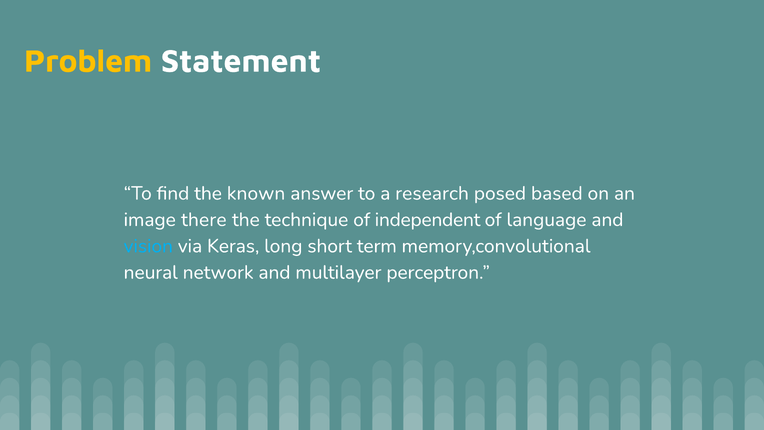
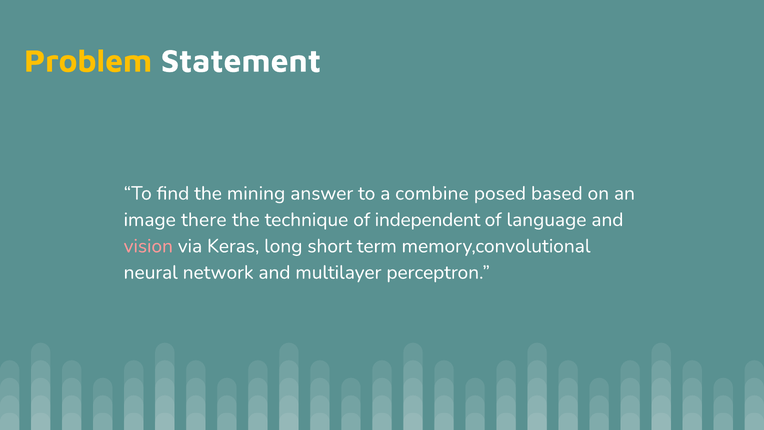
known: known -> mining
research: research -> combine
vision colour: light blue -> pink
